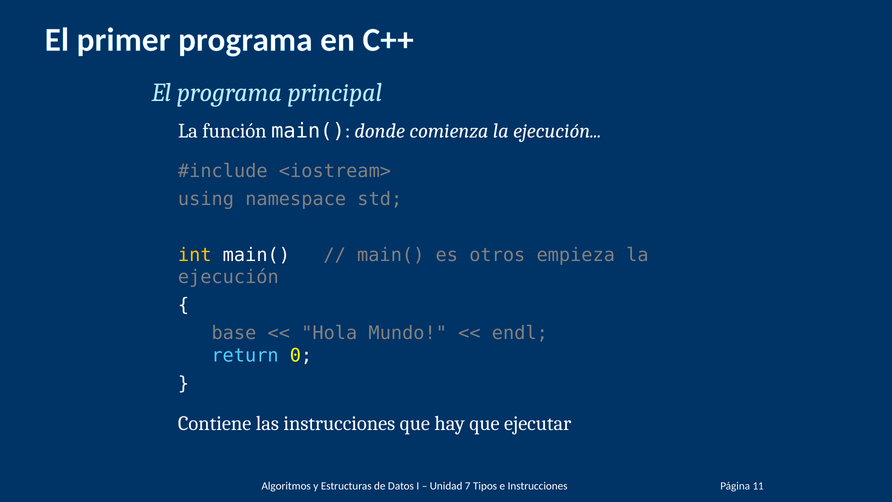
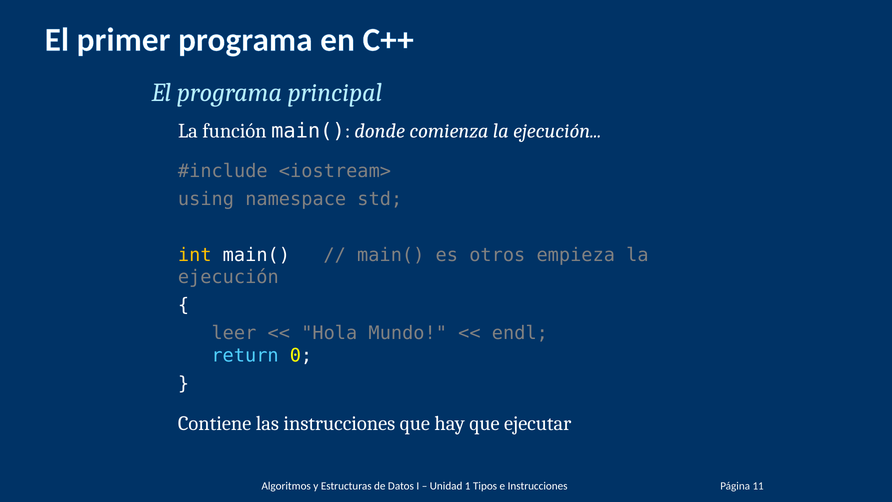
base: base -> leer
7: 7 -> 1
